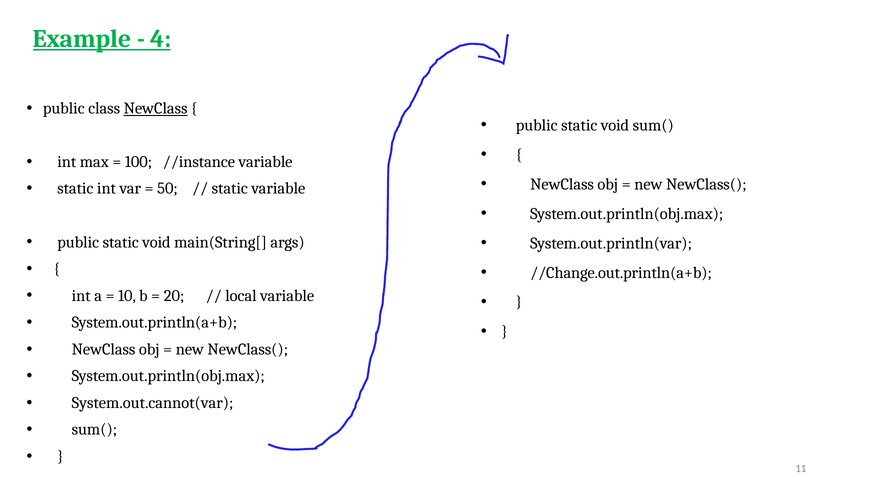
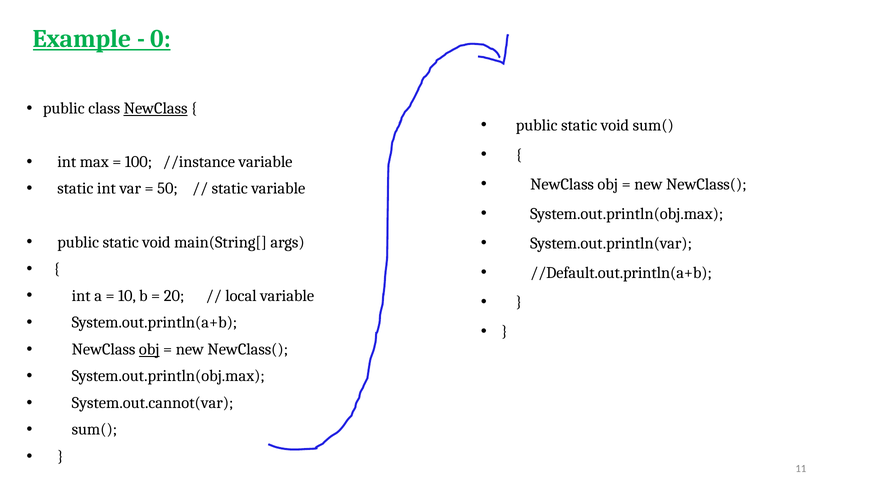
4: 4 -> 0
//Change.out.println(a+b: //Change.out.println(a+b -> //Default.out.println(a+b
obj at (149, 349) underline: none -> present
